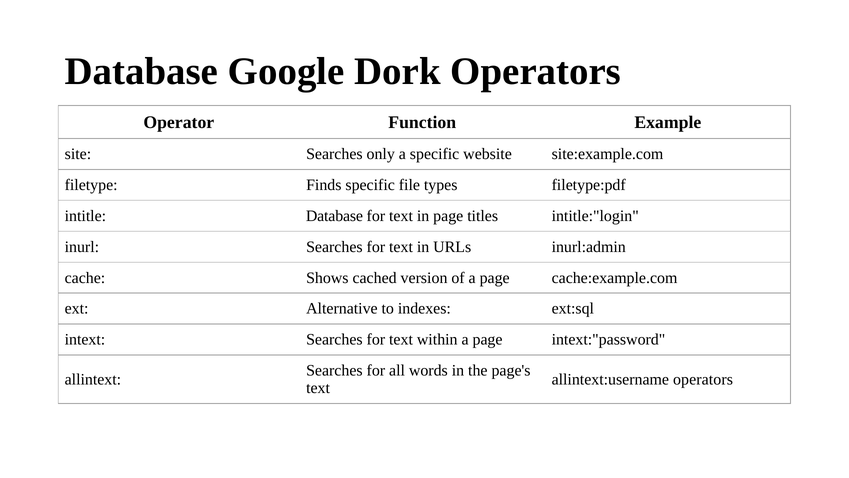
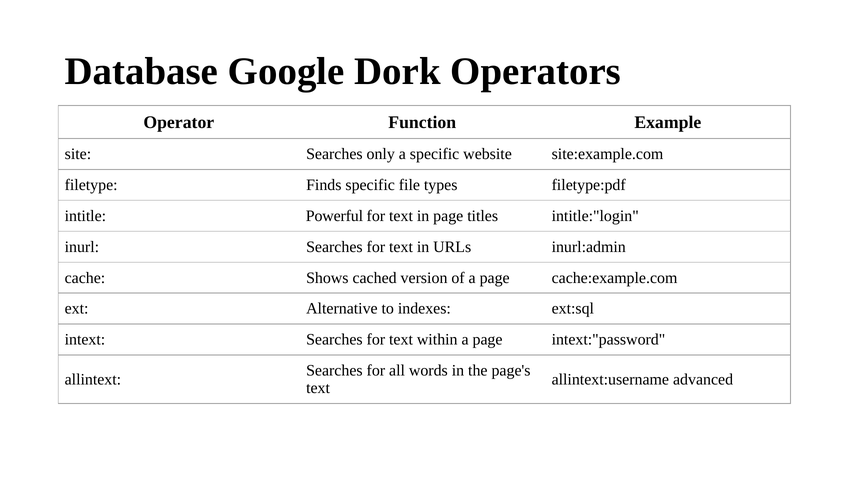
intitle Database: Database -> Powerful
allintext:username operators: operators -> advanced
